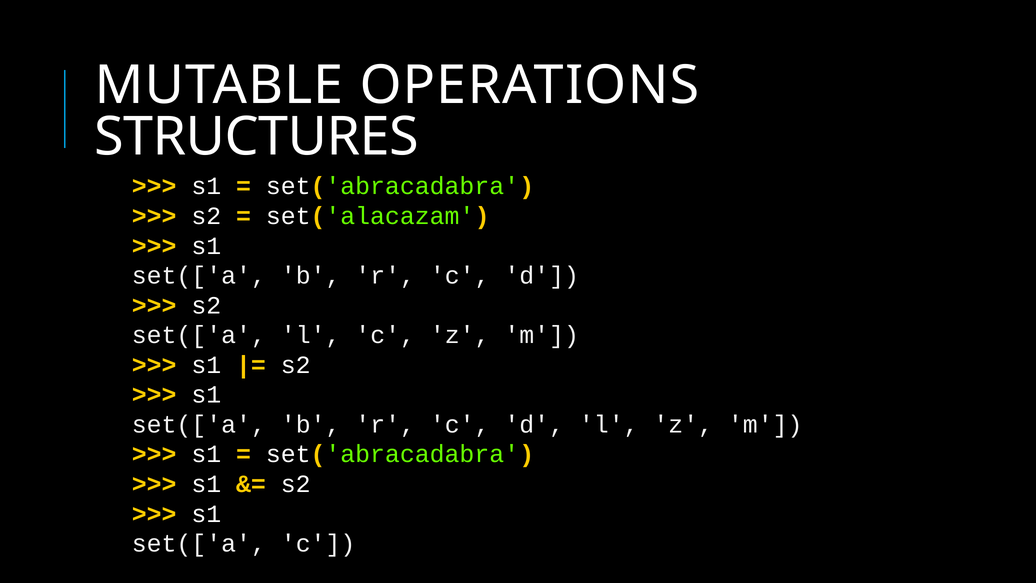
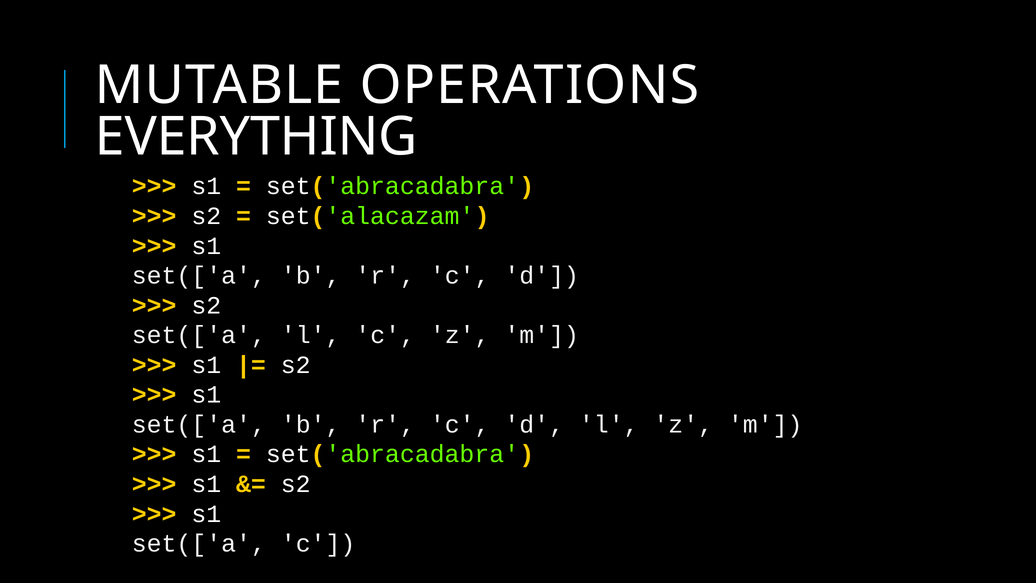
STRUCTURES: STRUCTURES -> EVERYTHING
